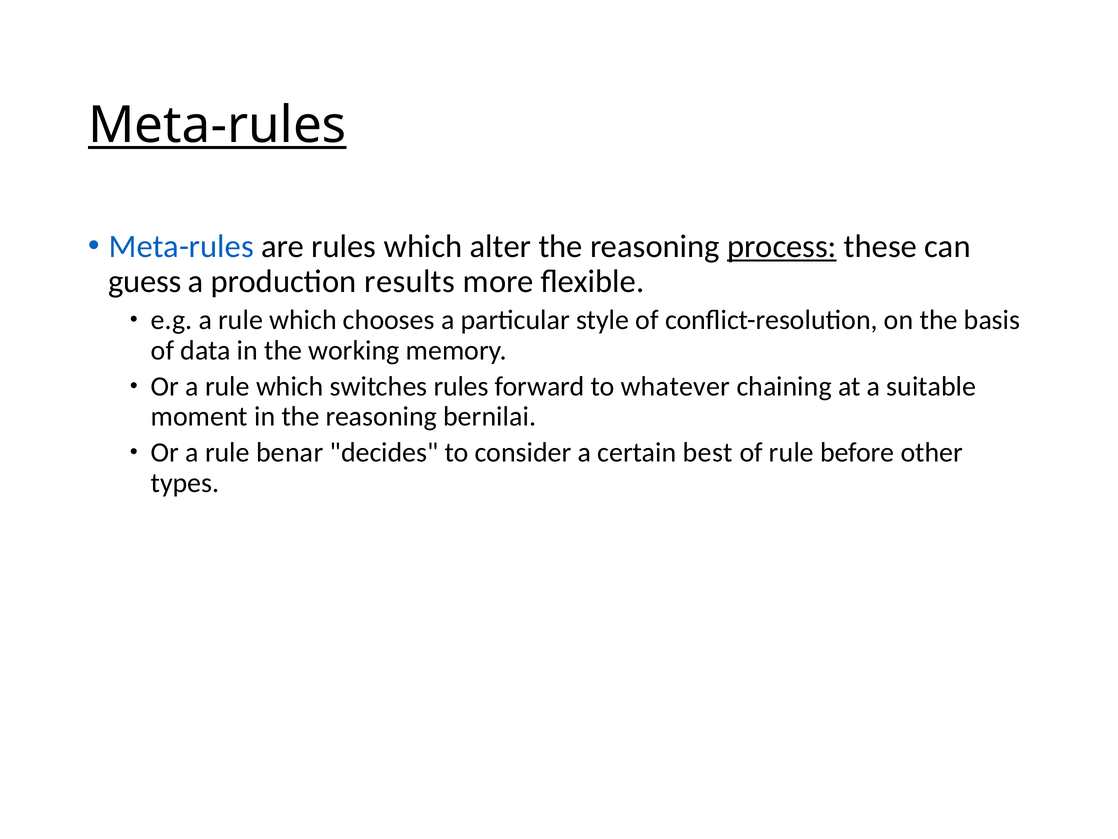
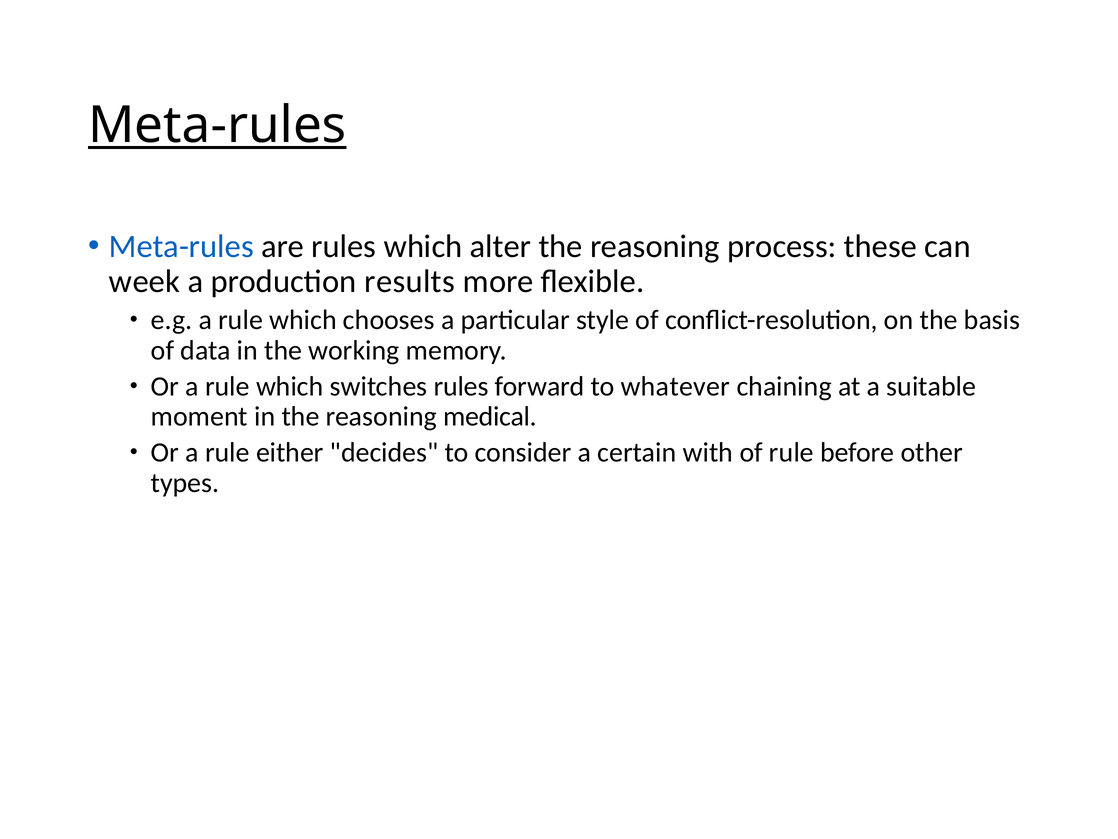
process underline: present -> none
guess: guess -> week
bernilai: bernilai -> medical
benar: benar -> either
best: best -> with
